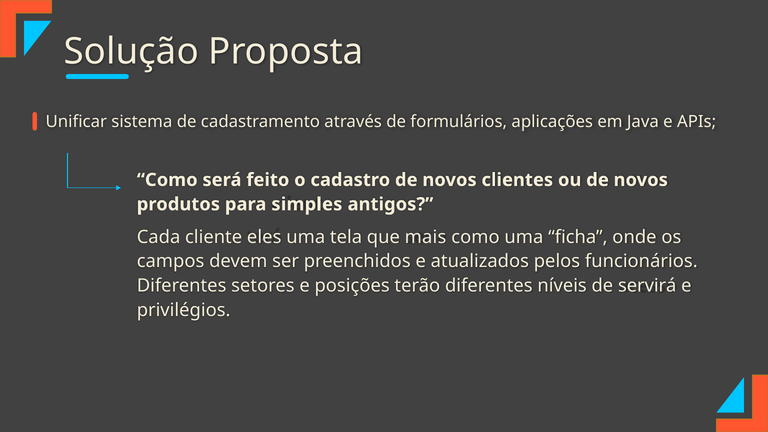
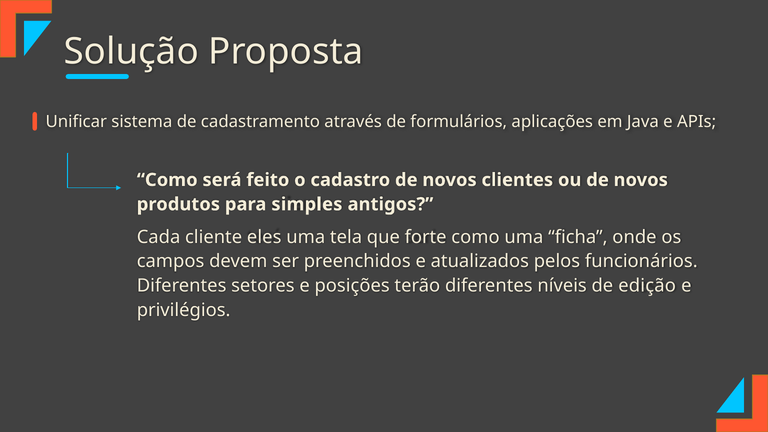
mais: mais -> forte
servirá: servirá -> edição
